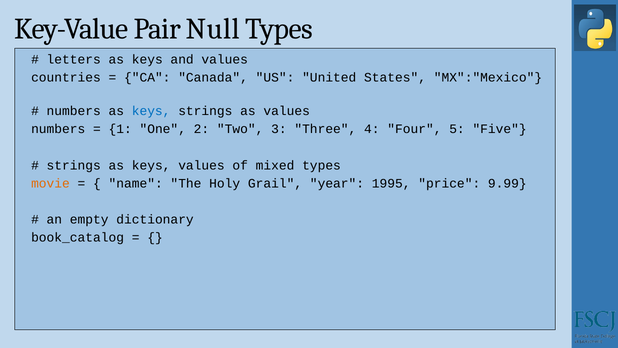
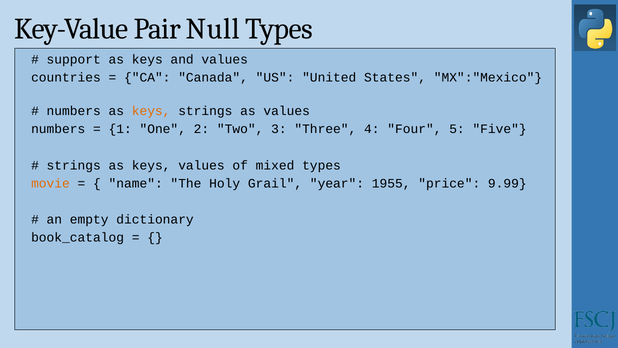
letters: letters -> support
keys at (151, 111) colour: blue -> orange
1995: 1995 -> 1955
